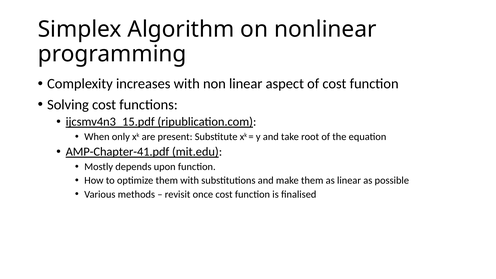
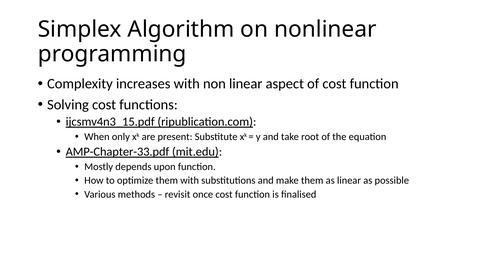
AMP-Chapter-41.pdf: AMP-Chapter-41.pdf -> AMP-Chapter-33.pdf
